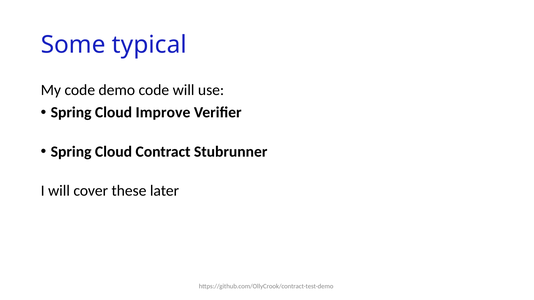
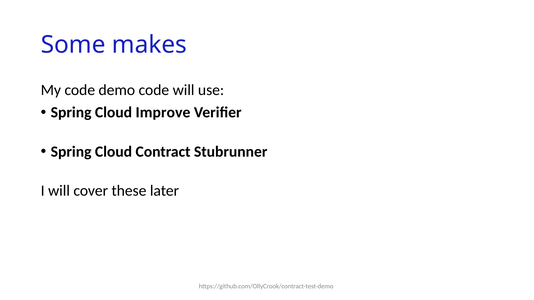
typical: typical -> makes
